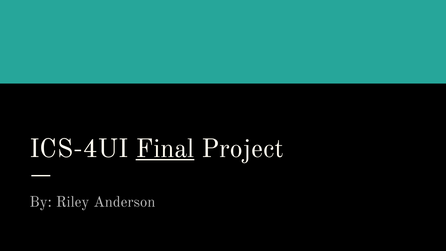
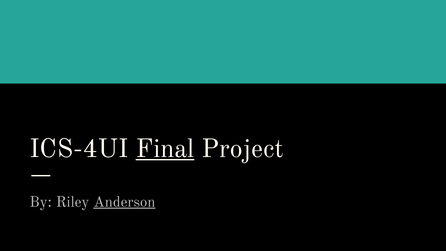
Anderson underline: none -> present
